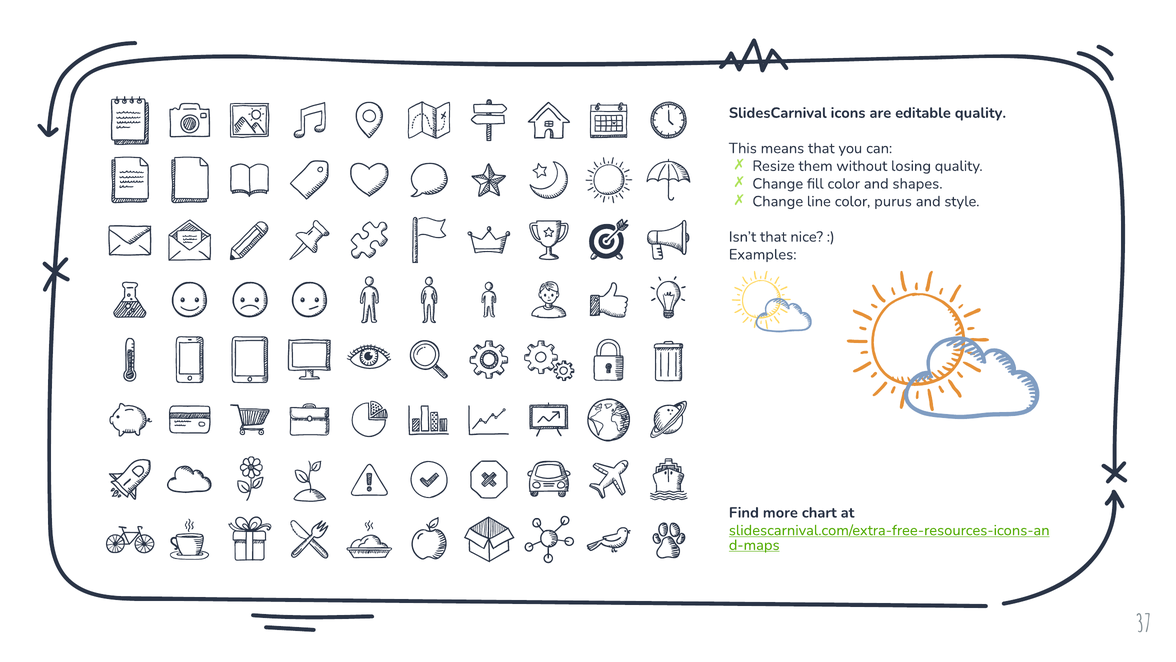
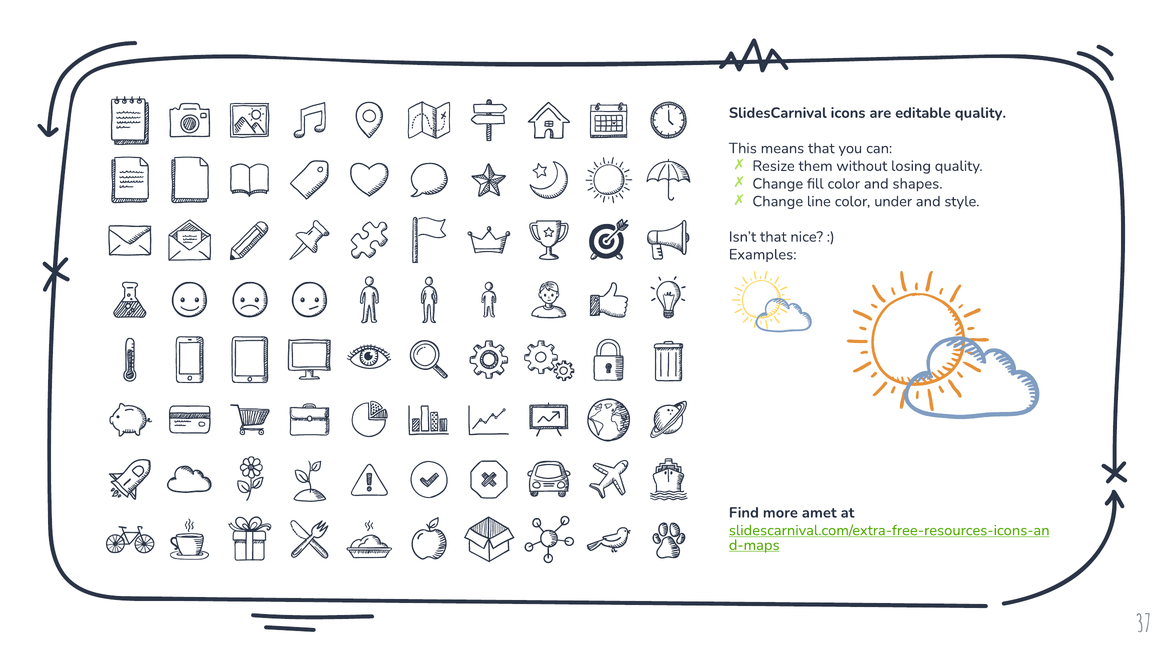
purus: purus -> under
chart: chart -> amet
